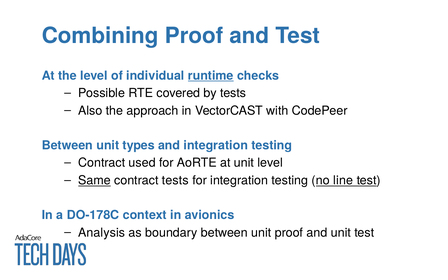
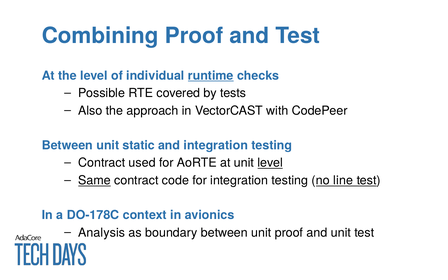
types: types -> static
level at (270, 163) underline: none -> present
contract tests: tests -> code
